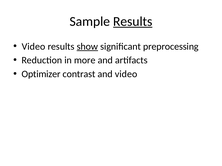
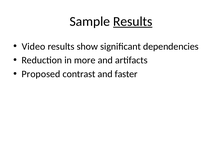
show underline: present -> none
preprocessing: preprocessing -> dependencies
Optimizer: Optimizer -> Proposed
and video: video -> faster
